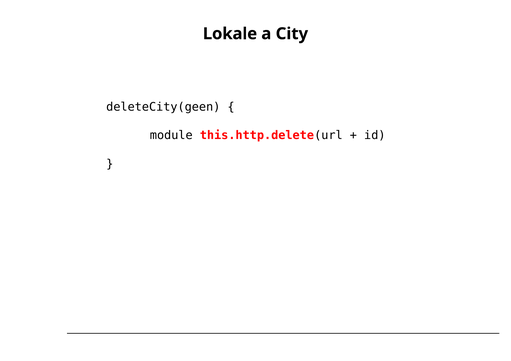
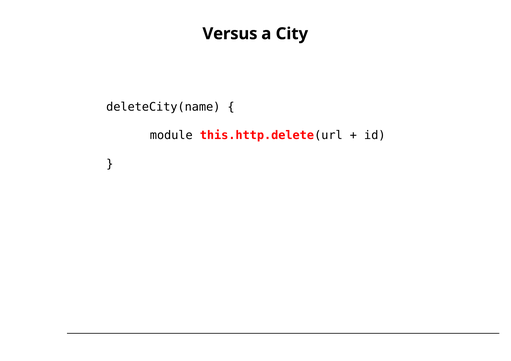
Lokale: Lokale -> Versus
deleteCity(geen: deleteCity(geen -> deleteCity(name
